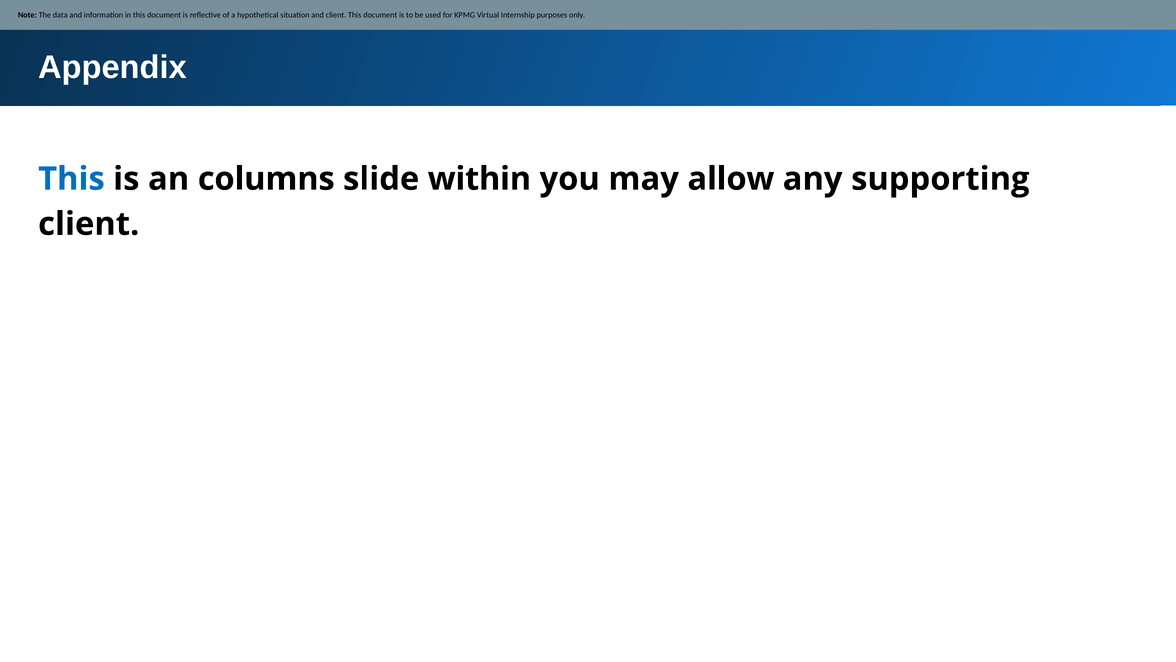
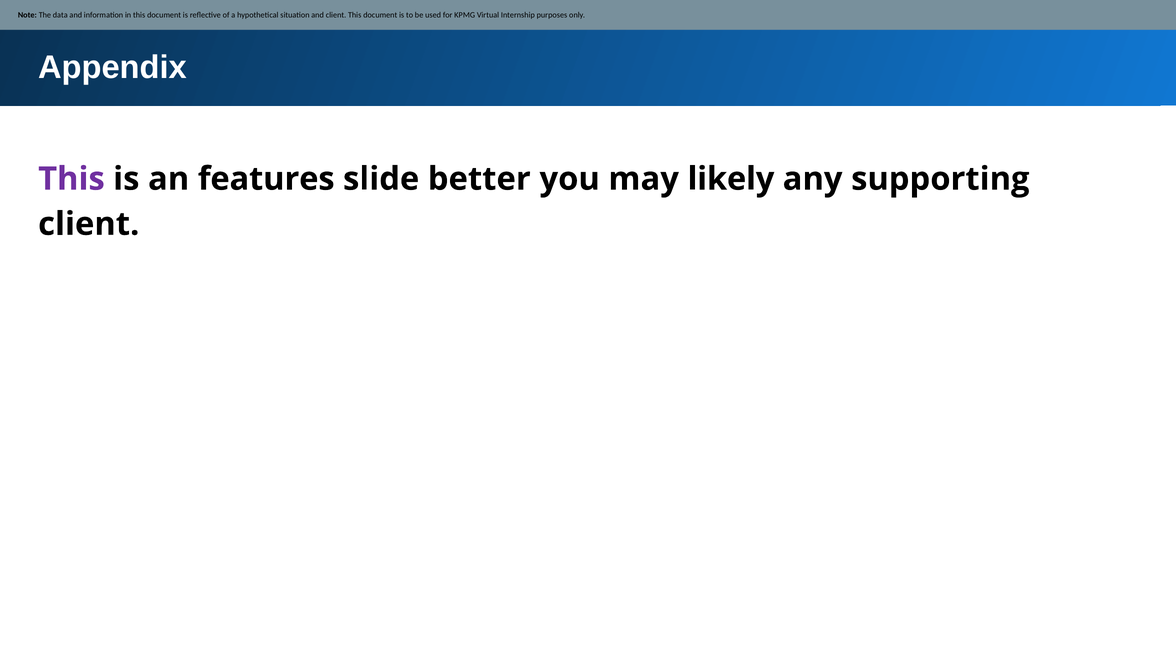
This at (71, 179) colour: blue -> purple
columns: columns -> features
within: within -> better
allow: allow -> likely
